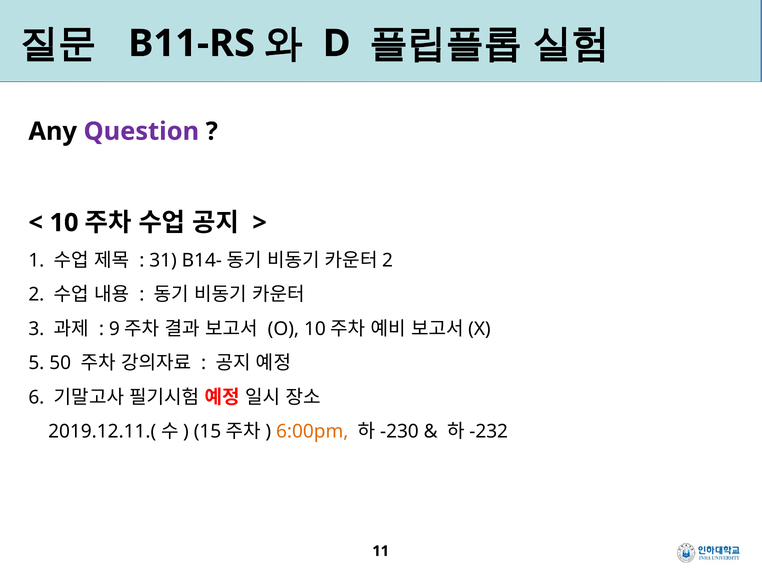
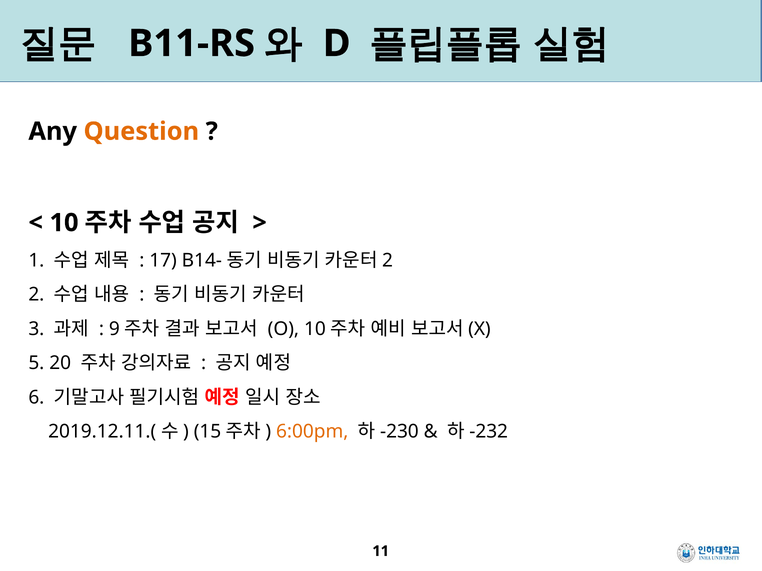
Question colour: purple -> orange
31: 31 -> 17
50: 50 -> 20
